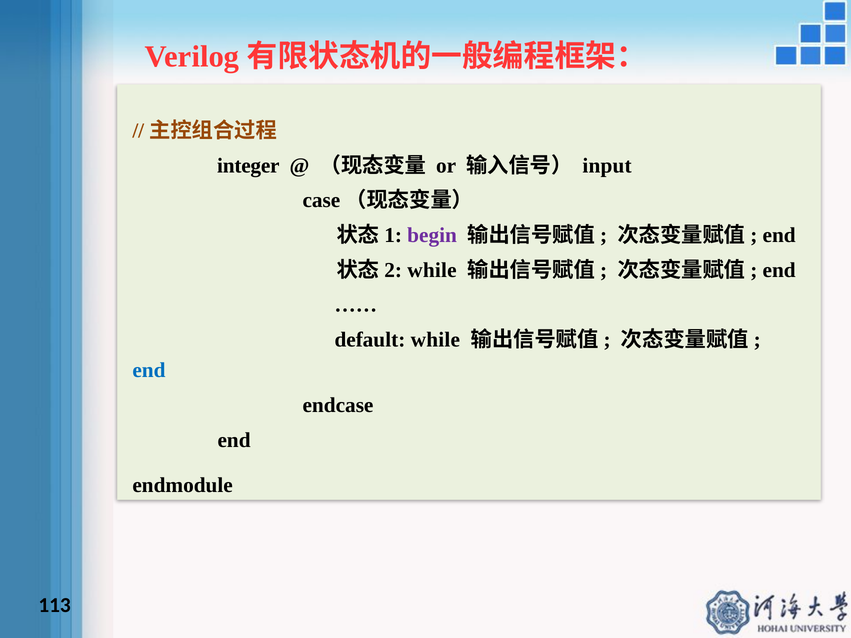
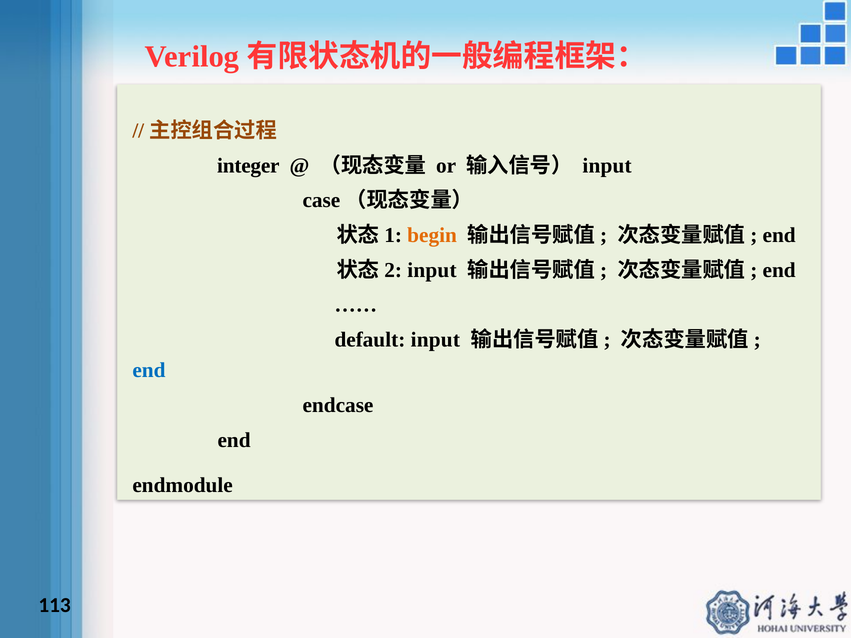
begin colour: purple -> orange
while at (432, 270): while -> input
default while: while -> input
